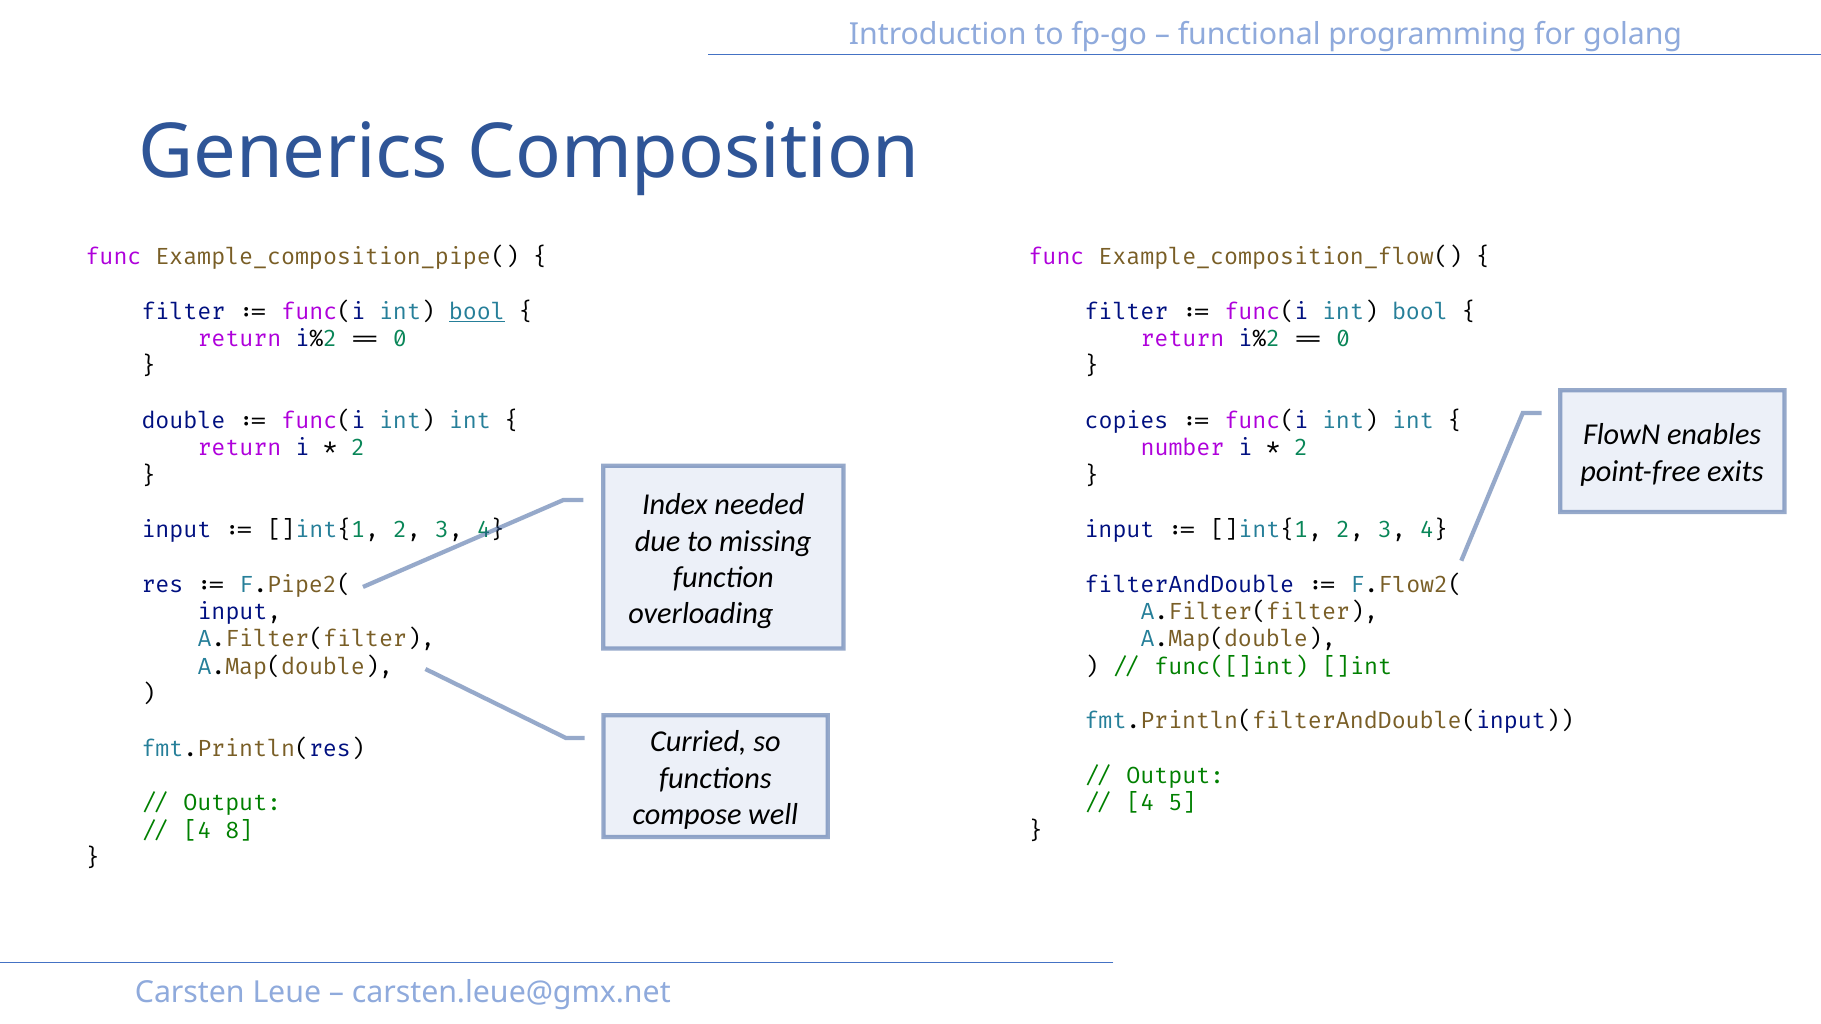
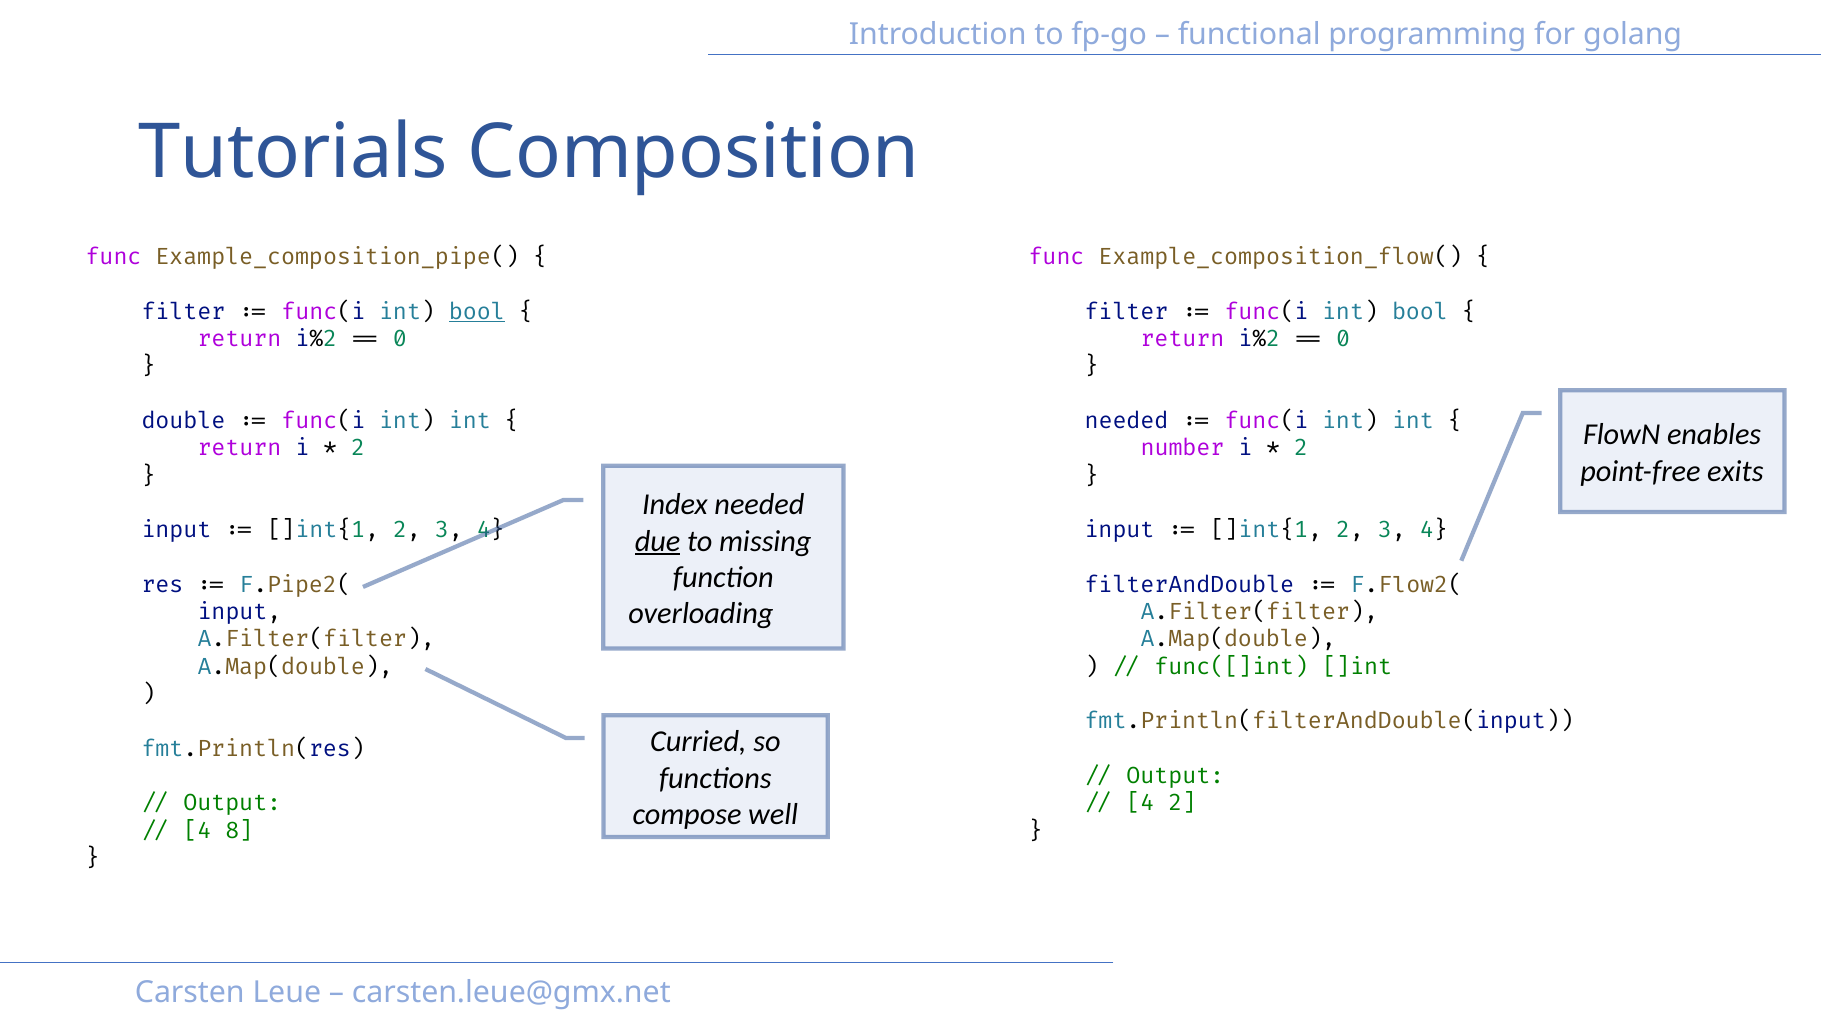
Generics: Generics -> Tutorials
copies at (1126, 421): copies -> needed
due underline: none -> present
4 5: 5 -> 2
